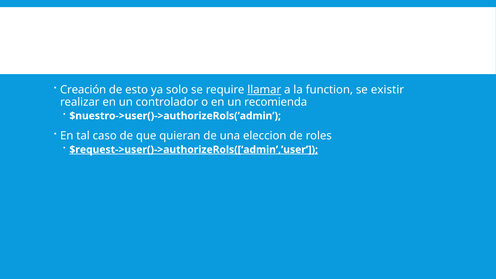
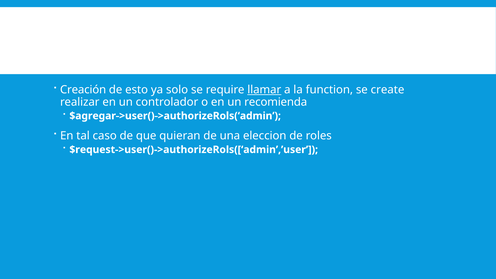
existir: existir -> create
$nuestro->user()->authorizeRols(‘admin: $nuestro->user()->authorizeRols(‘admin -> $agregar->user()->authorizeRols(‘admin
$request->user()->authorizeRols([‘admin’,’user underline: present -> none
